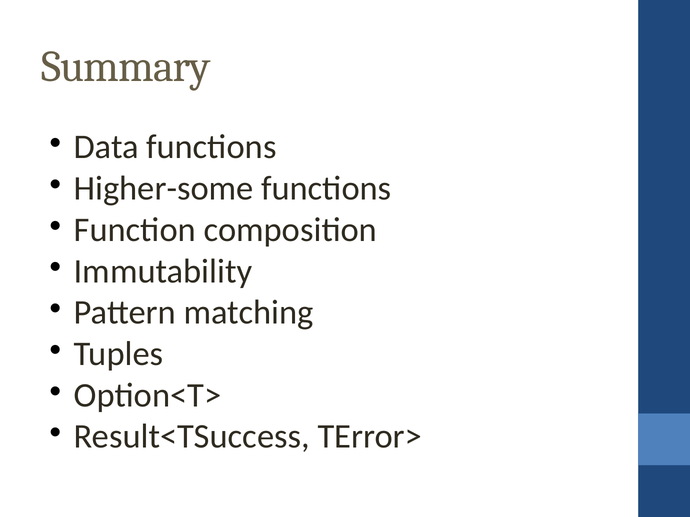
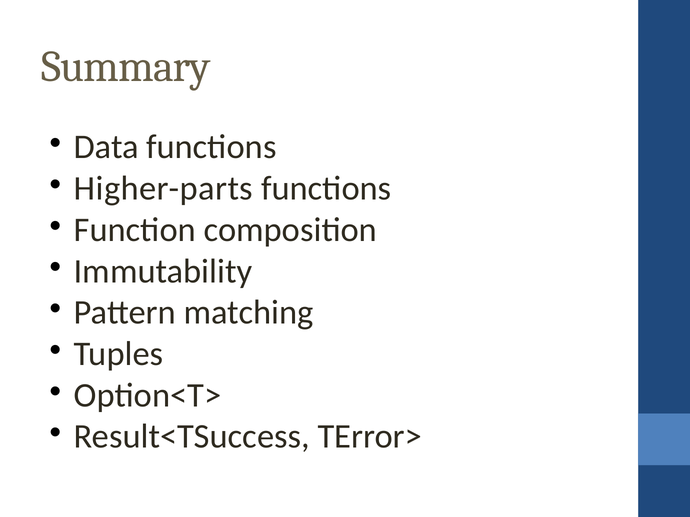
Higher-some: Higher-some -> Higher-parts
